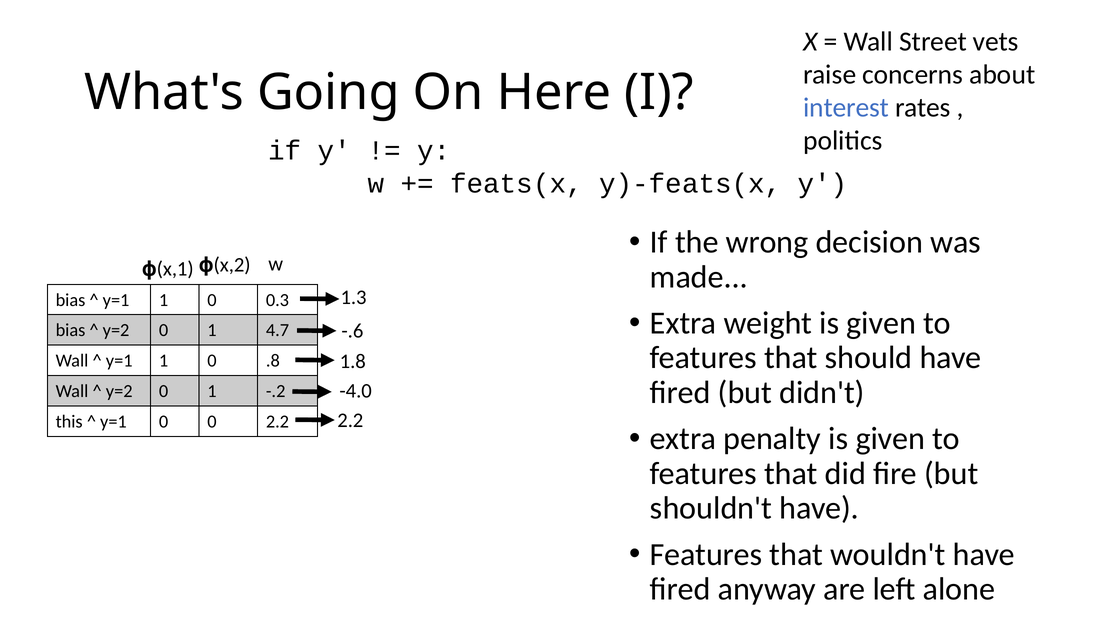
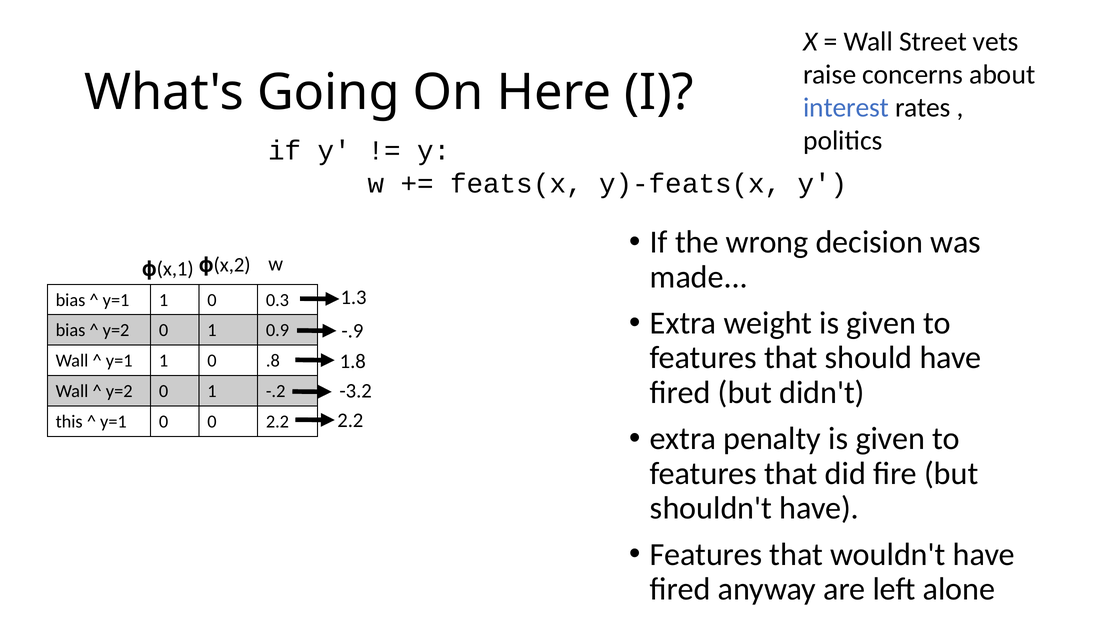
-.6: -.6 -> -.9
4.7: 4.7 -> 0.9
-4.0: -4.0 -> -3.2
